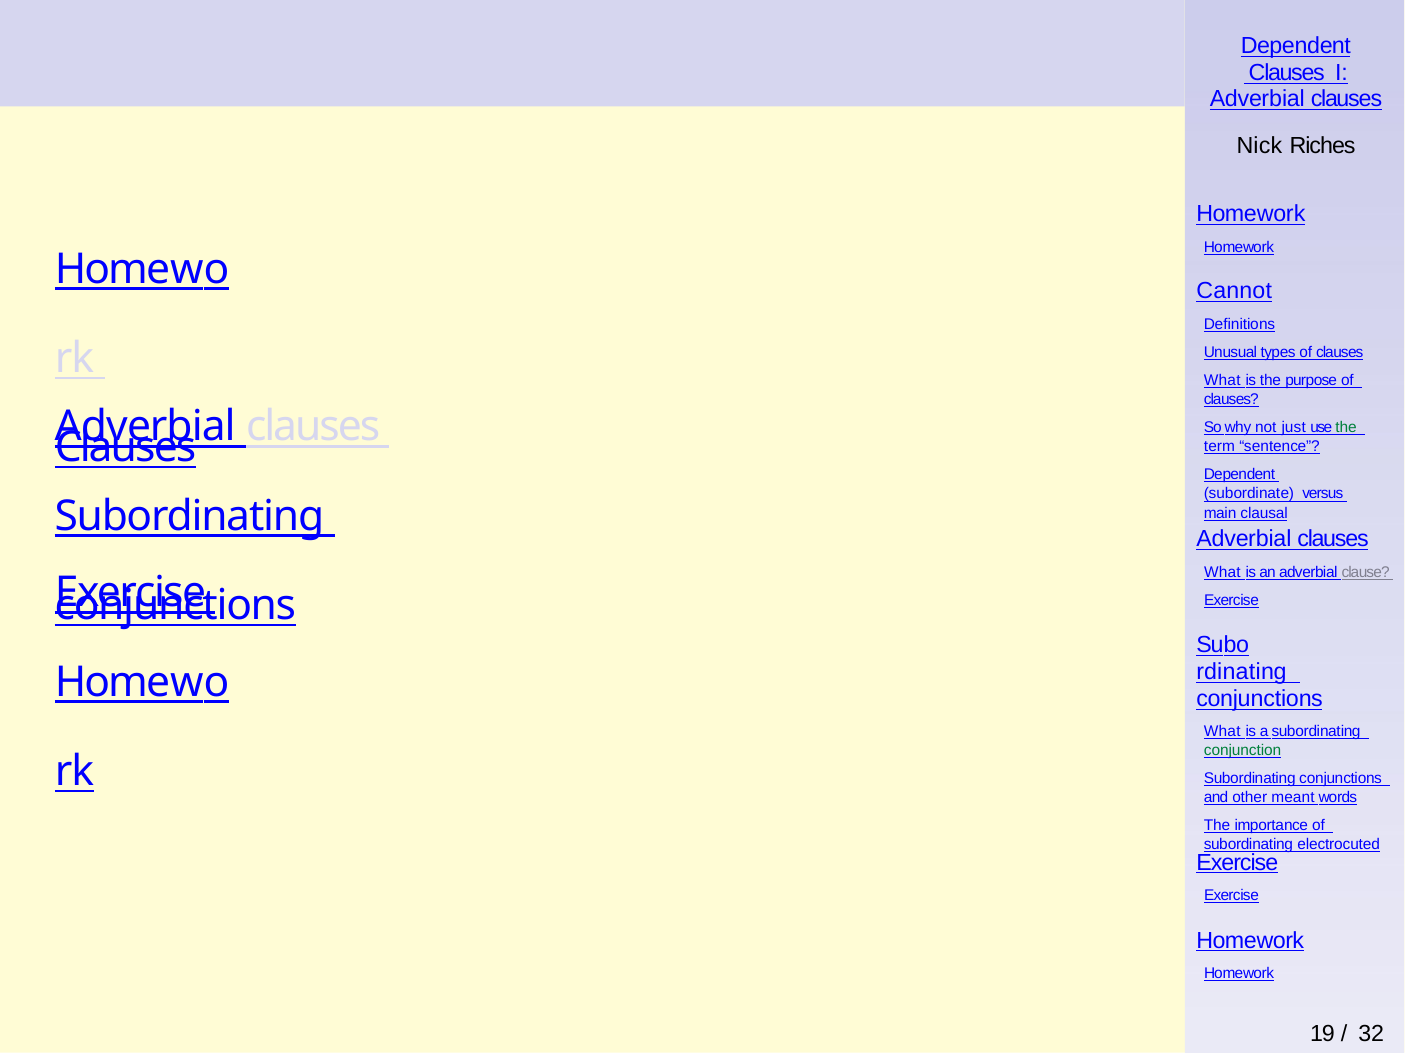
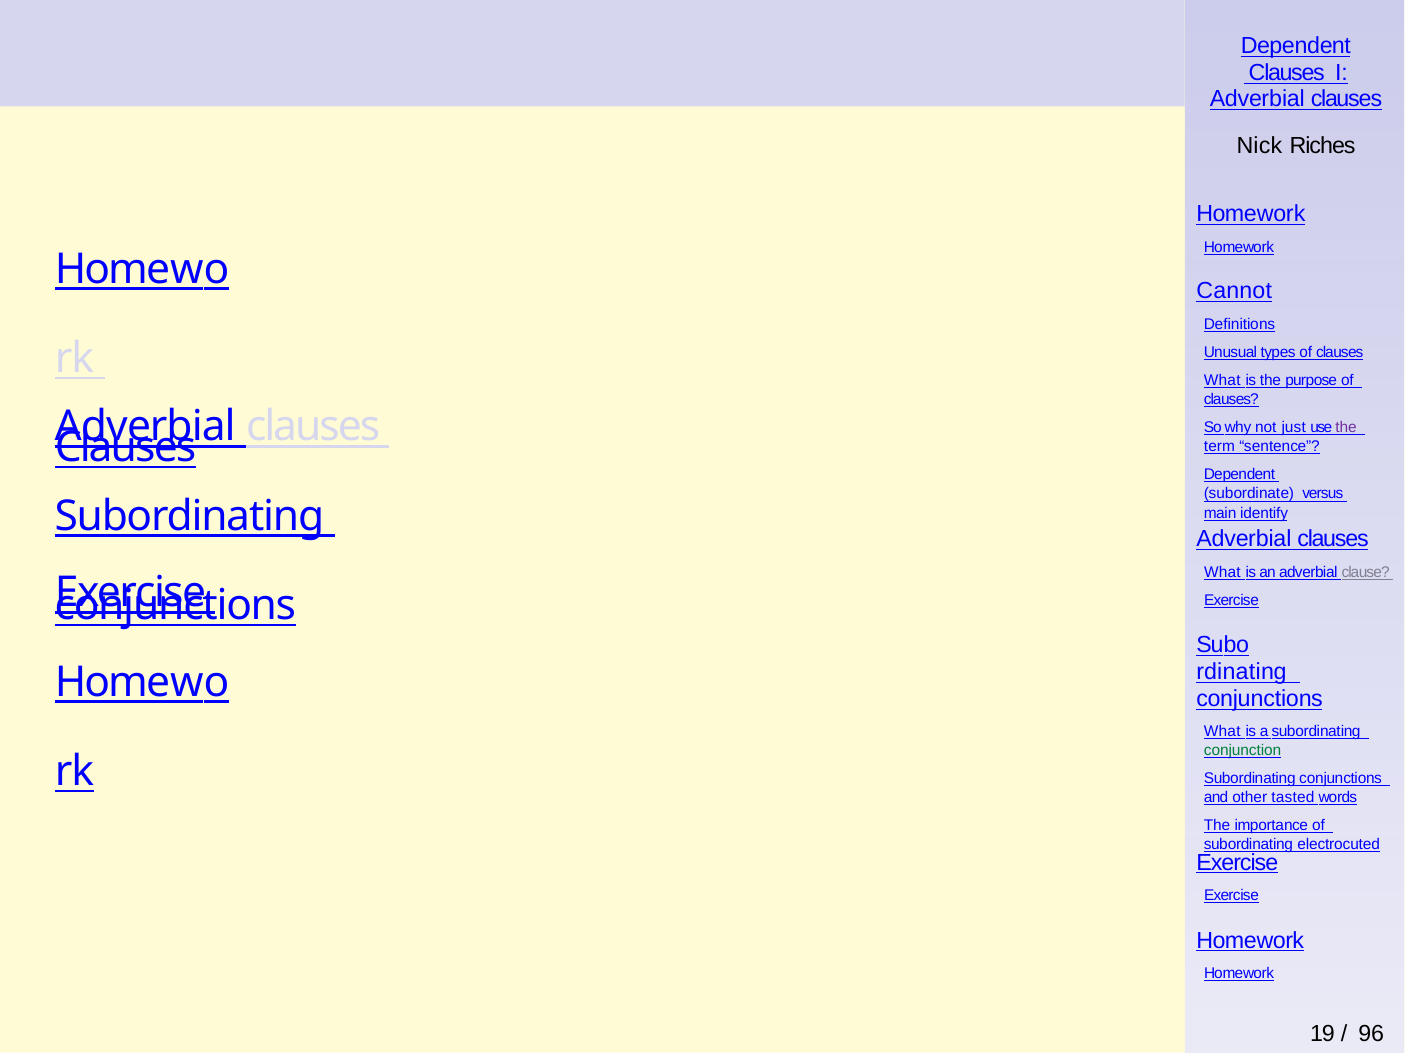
the at (1346, 428) colour: green -> purple
clausal: clausal -> identify
meant: meant -> tasted
32: 32 -> 96
